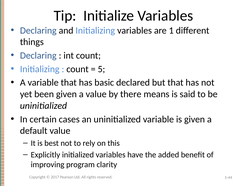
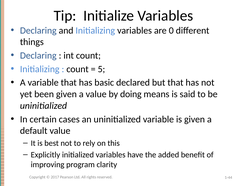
1: 1 -> 0
there: there -> doing
